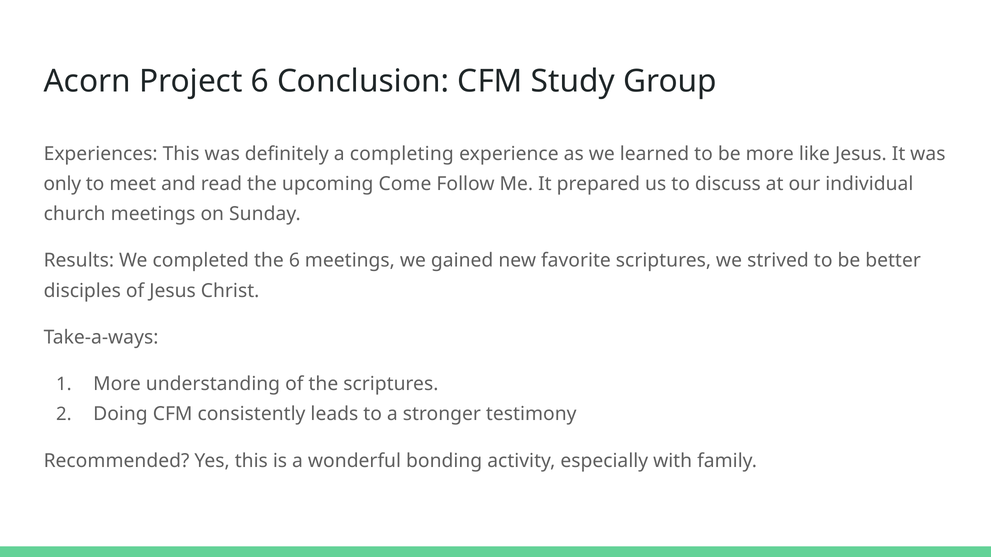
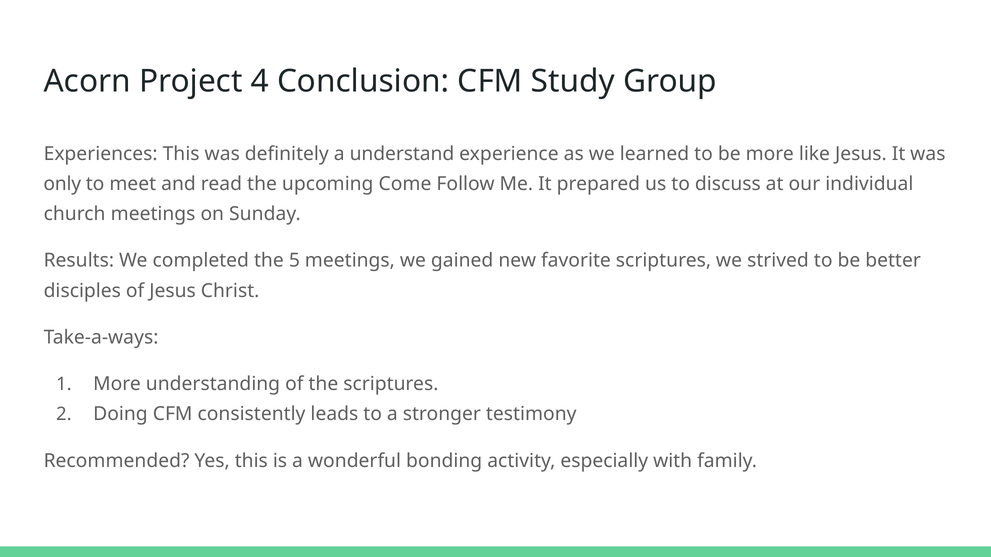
Project 6: 6 -> 4
completing: completing -> understand
the 6: 6 -> 5
